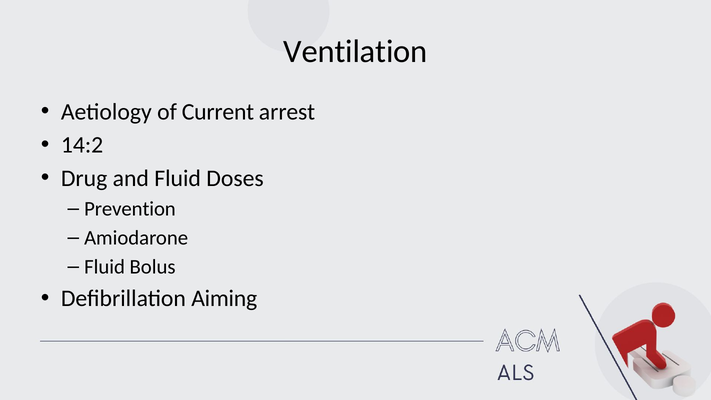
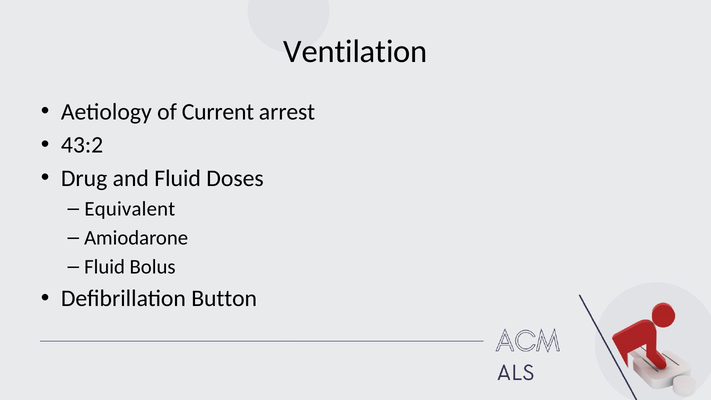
14:2: 14:2 -> 43:2
Prevention: Prevention -> Equivalent
Aiming: Aiming -> Button
